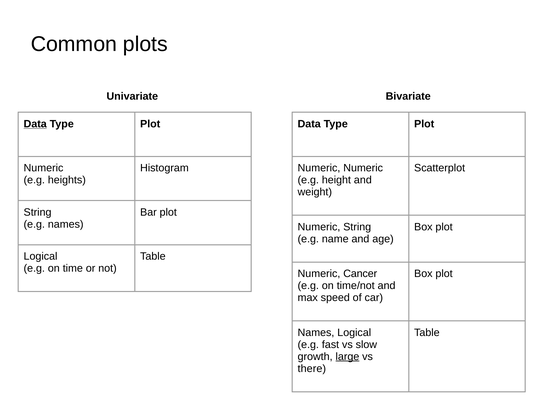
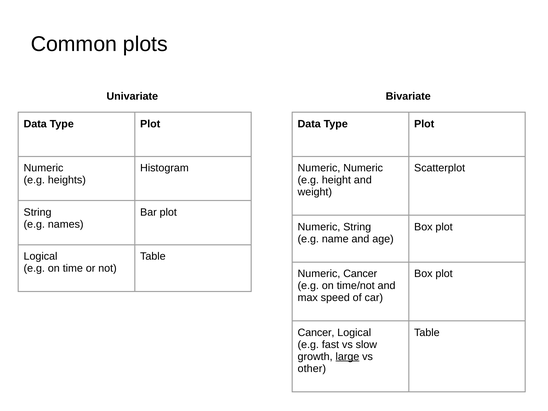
Data at (35, 124) underline: present -> none
Names at (316, 333): Names -> Cancer
there: there -> other
